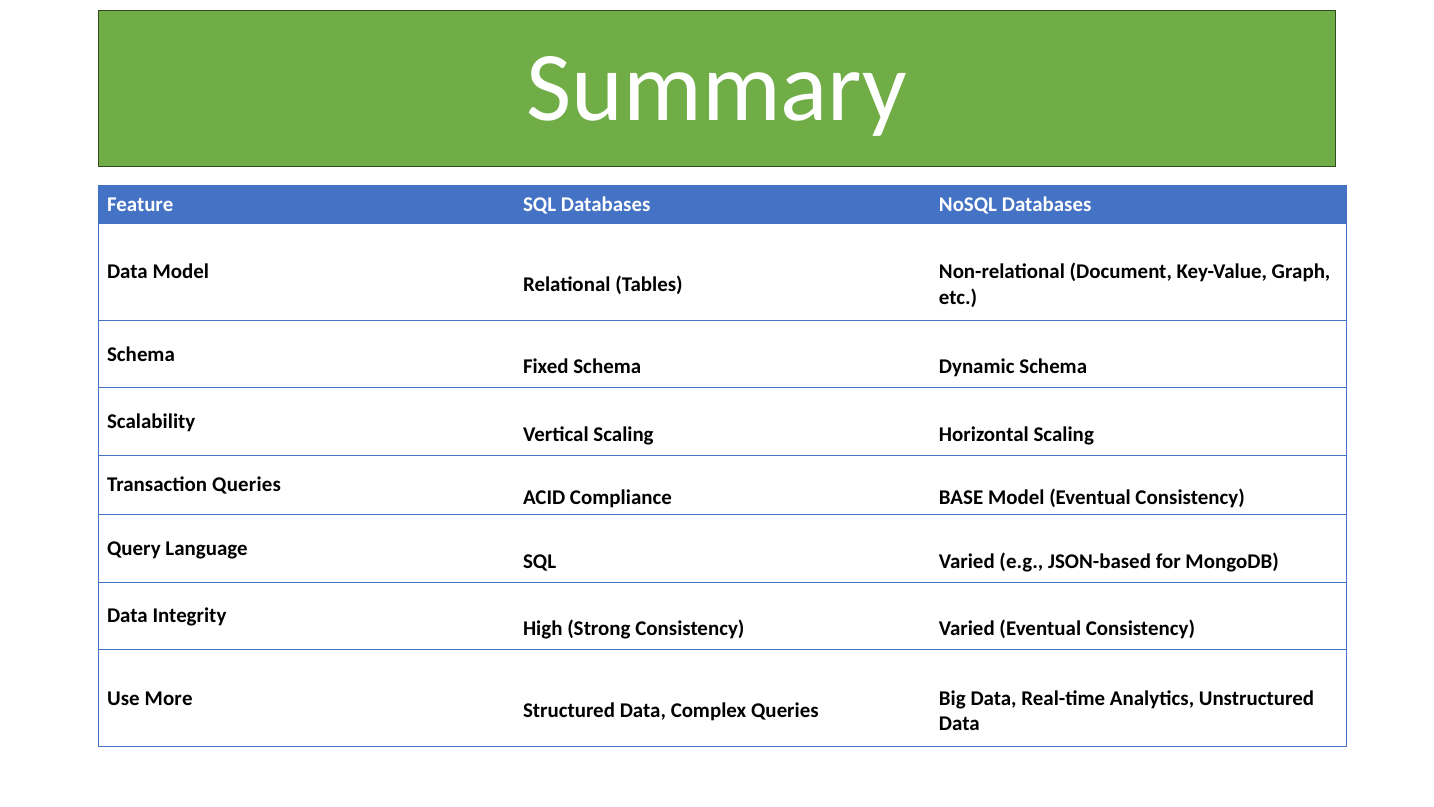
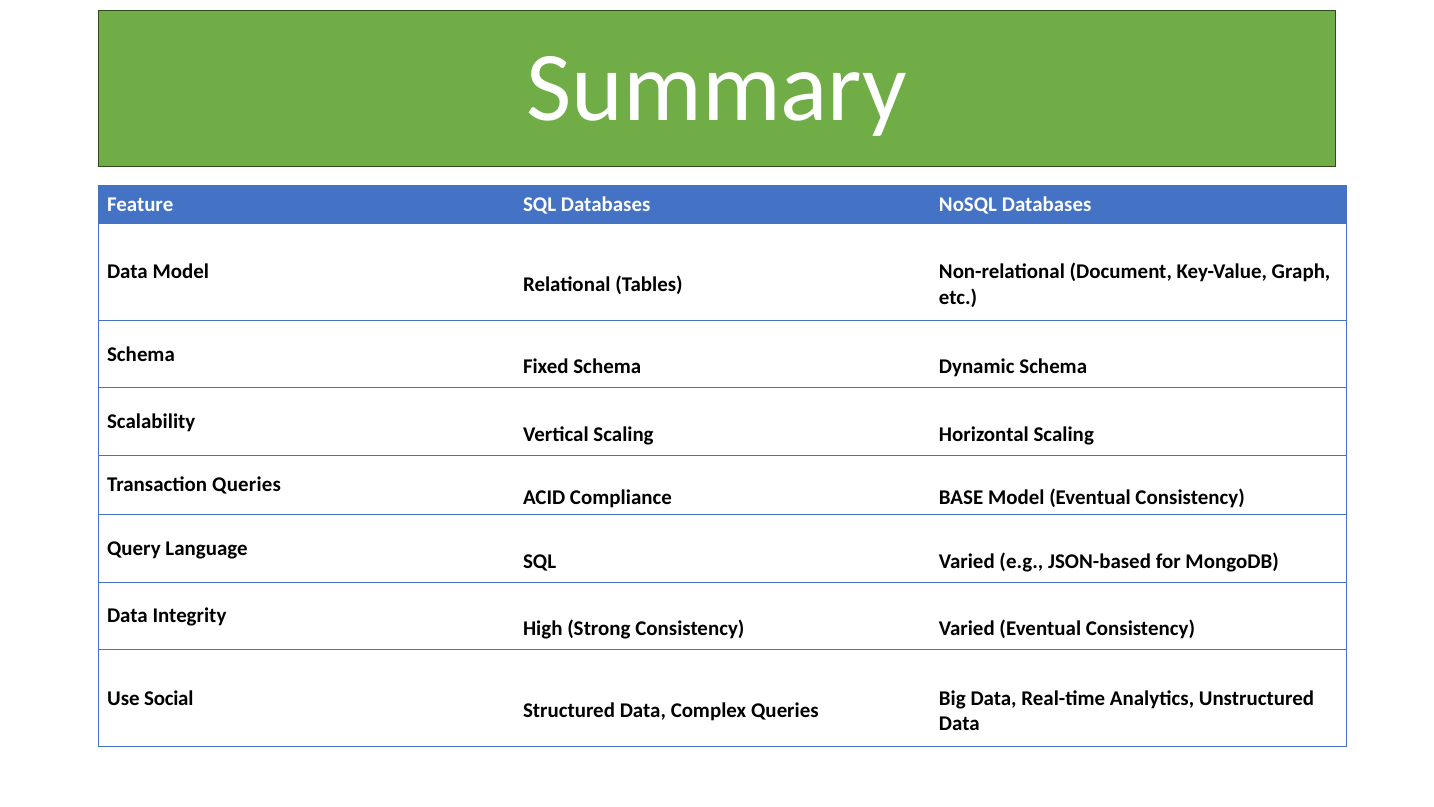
More: More -> Social
